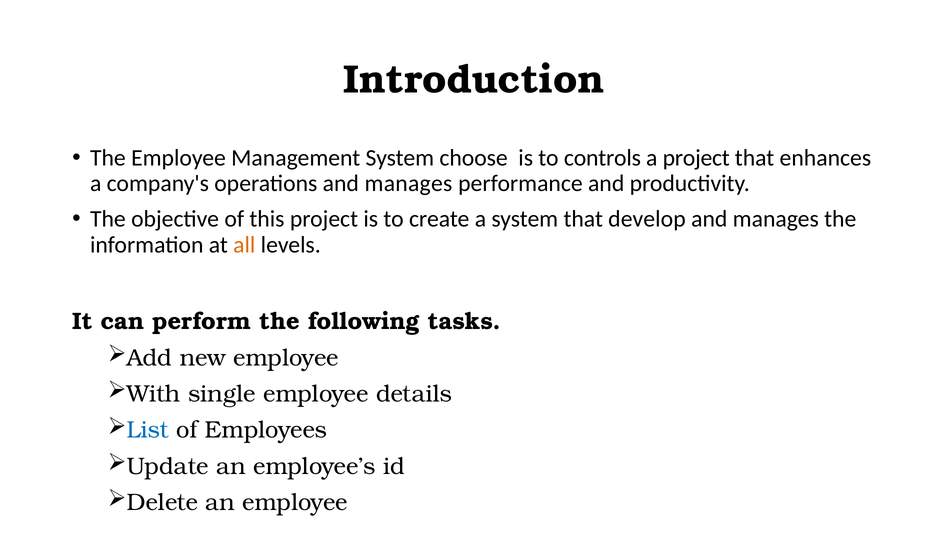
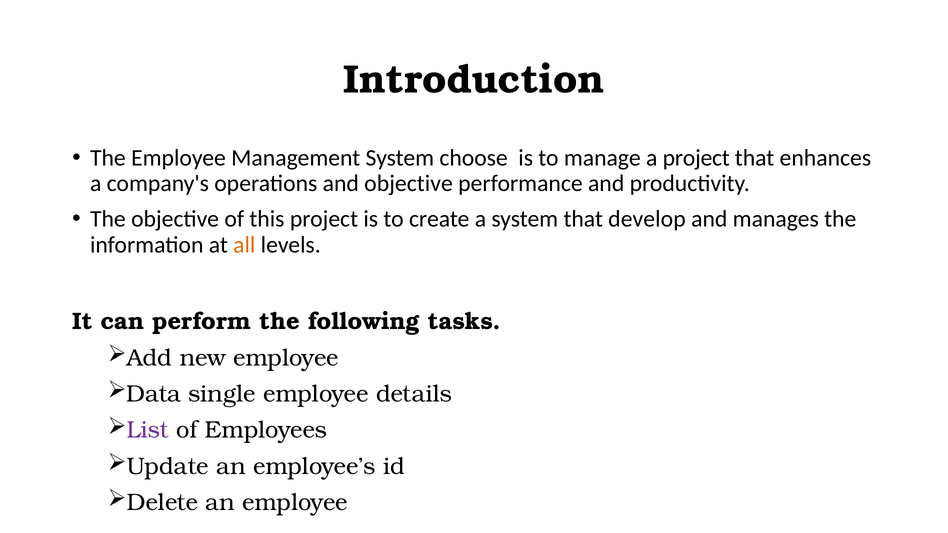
controls: controls -> manage
operations and manages: manages -> objective
With: With -> Data
List colour: blue -> purple
